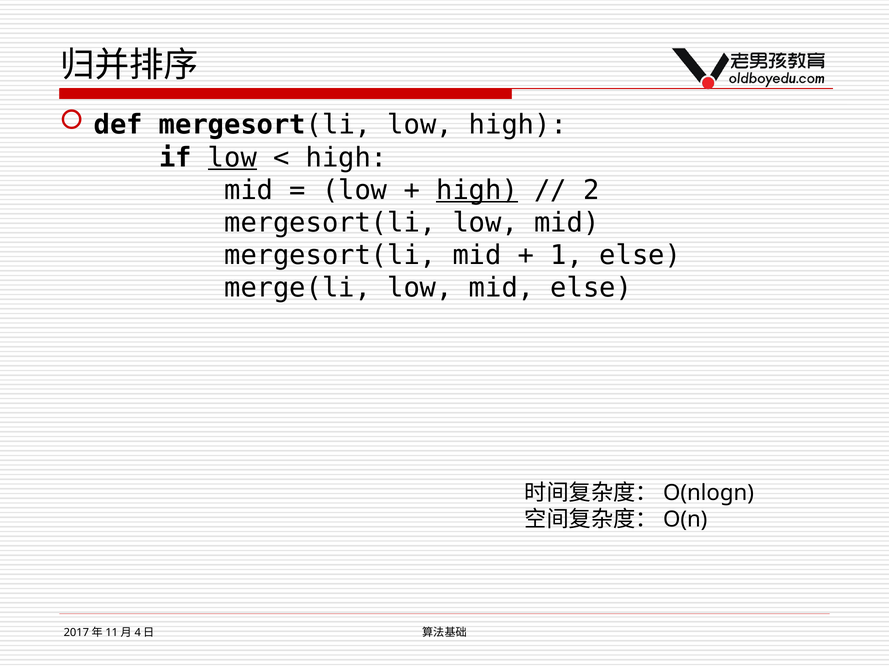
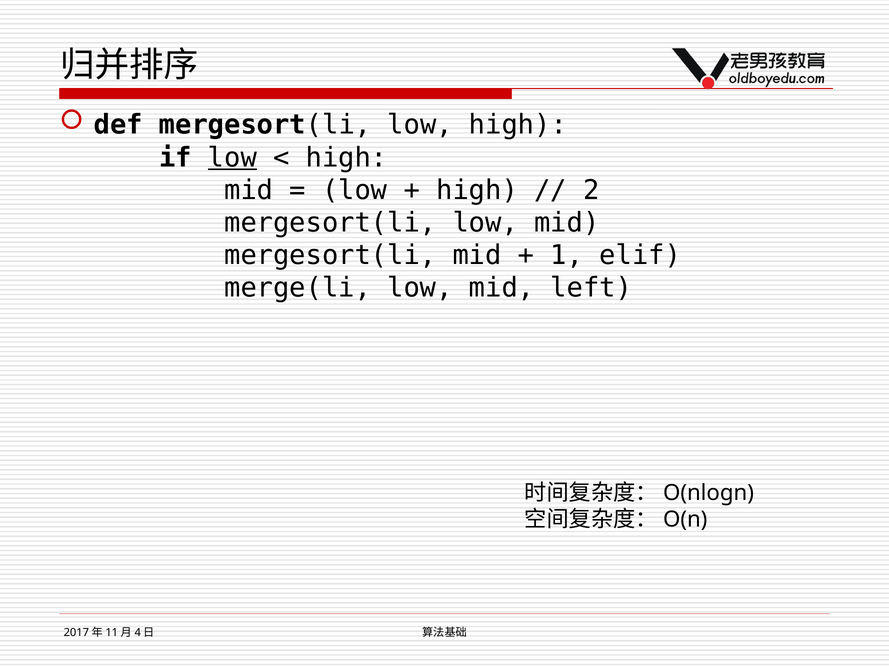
high at (477, 190) underline: present -> none
1 else: else -> elif
mid else: else -> left
